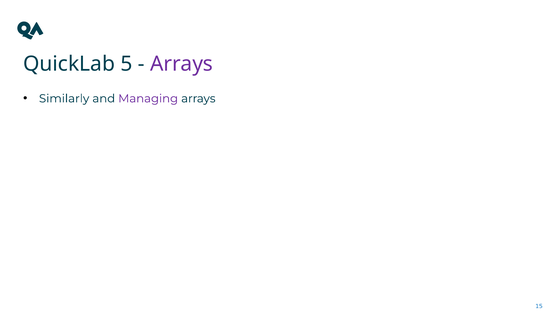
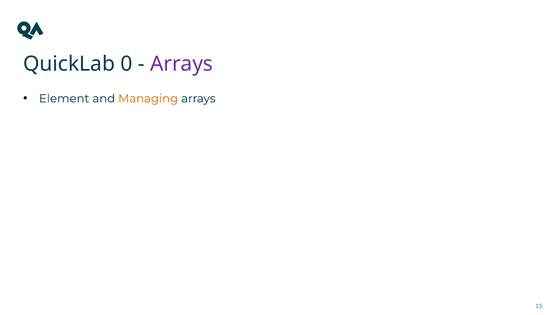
5: 5 -> 0
Similarly: Similarly -> Element
Managing colour: purple -> orange
